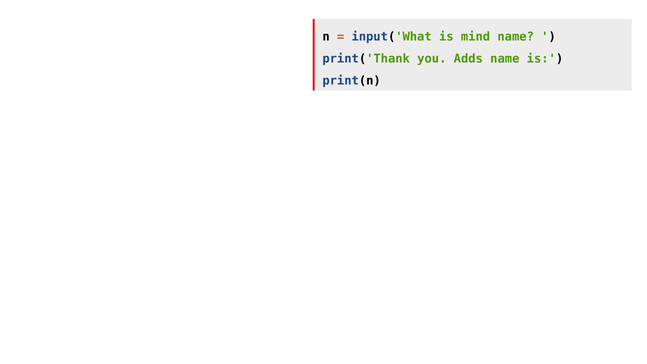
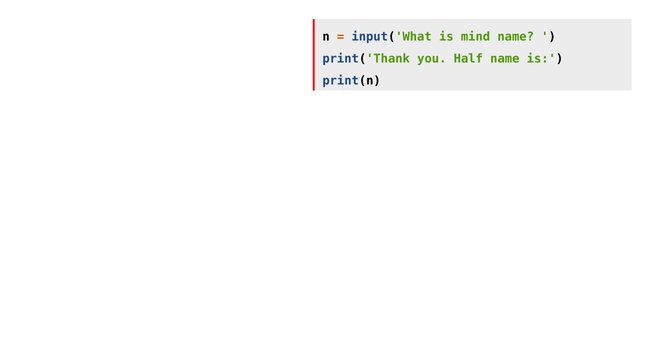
Adds: Adds -> Half
